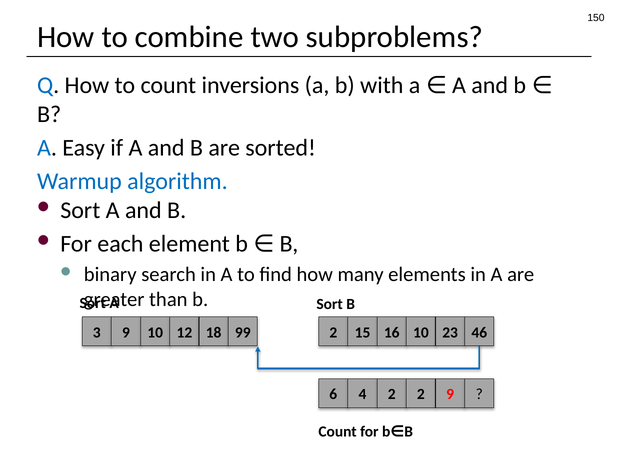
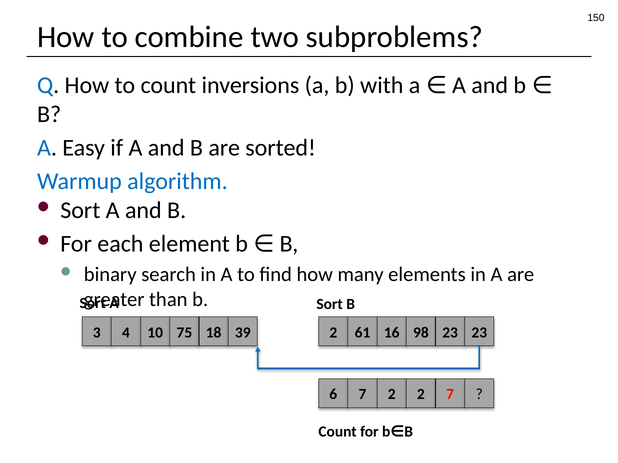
3 9: 9 -> 4
12: 12 -> 75
99: 99 -> 39
15: 15 -> 61
16 10: 10 -> 98
23 46: 46 -> 23
6 4: 4 -> 7
2 9: 9 -> 7
